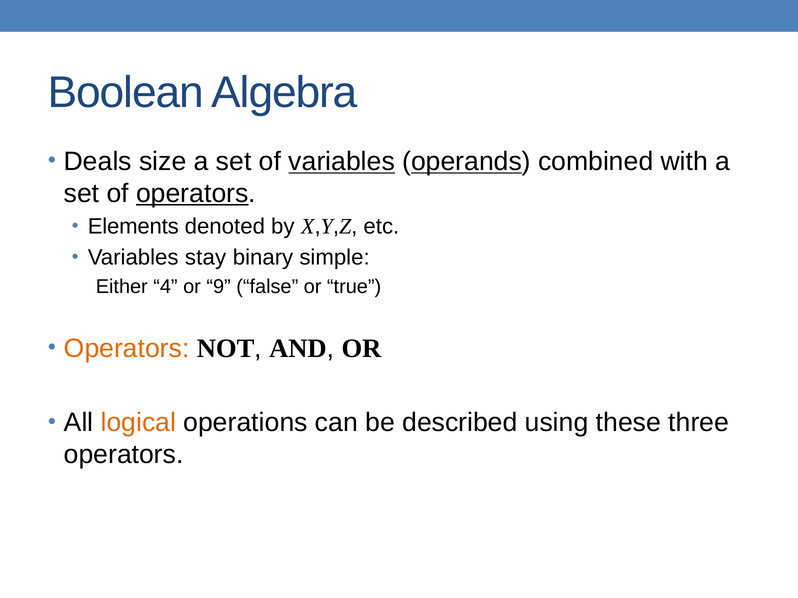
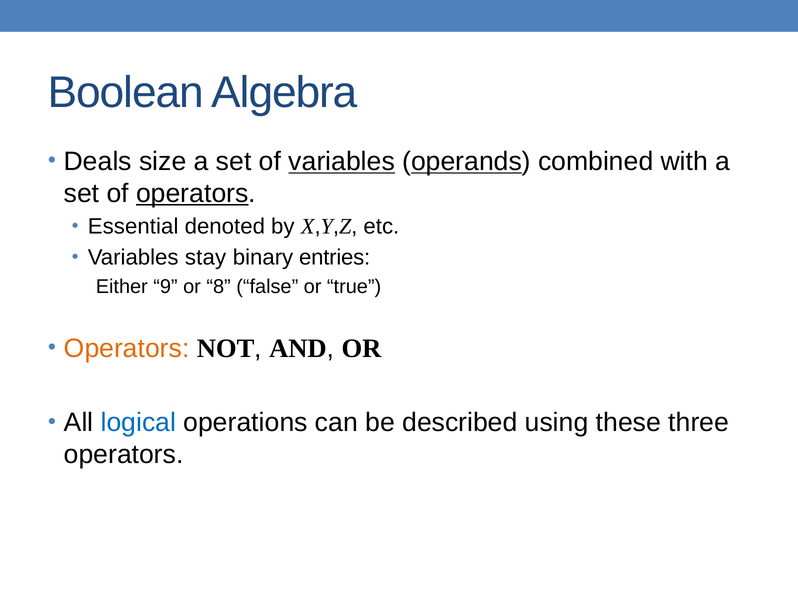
Elements: Elements -> Essential
simple: simple -> entries
4: 4 -> 9
9: 9 -> 8
logical colour: orange -> blue
